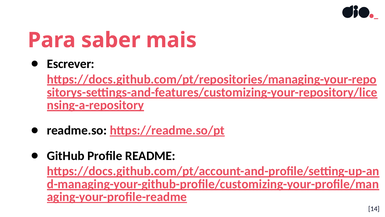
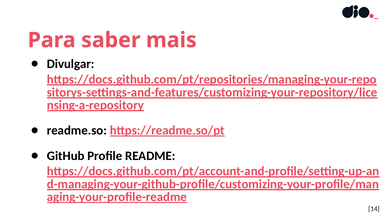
Escrever: Escrever -> Divulgar
